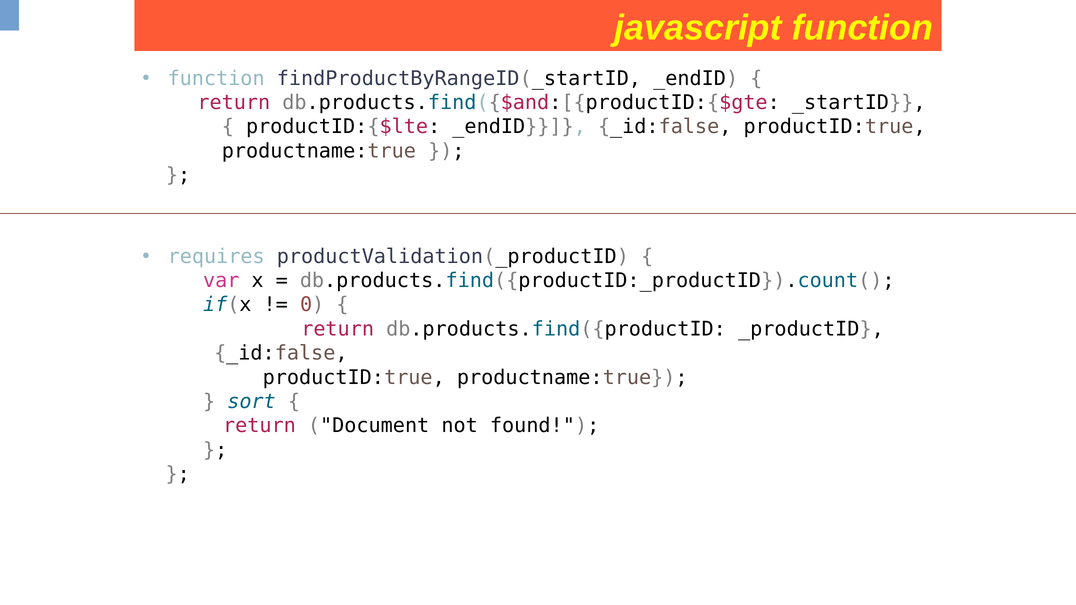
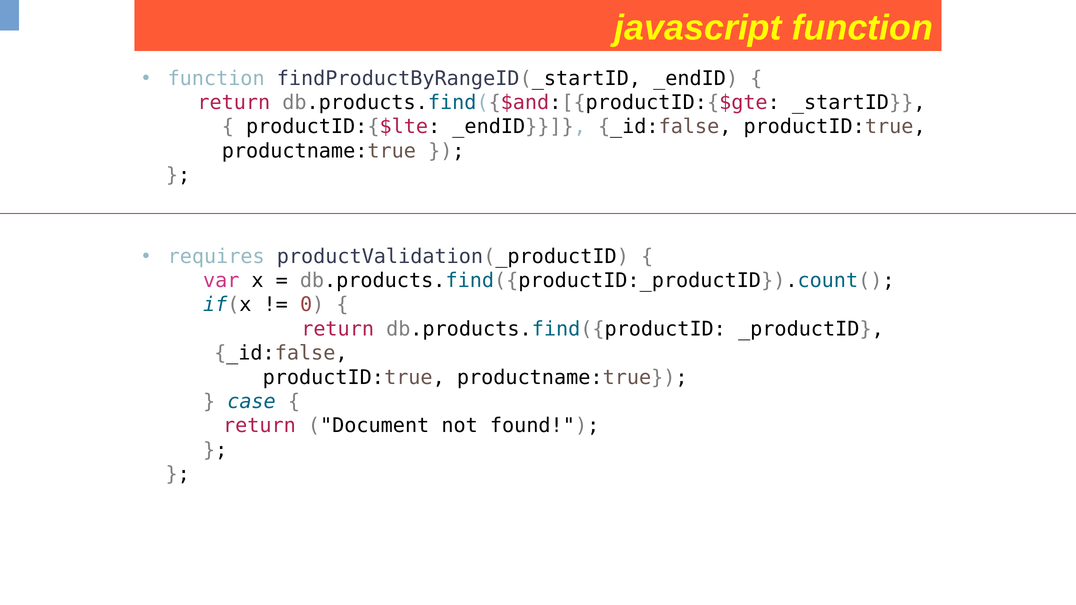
sort: sort -> case
